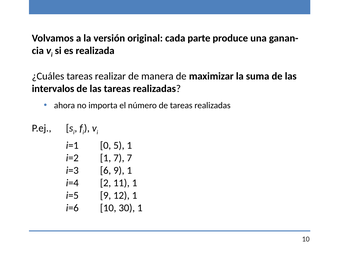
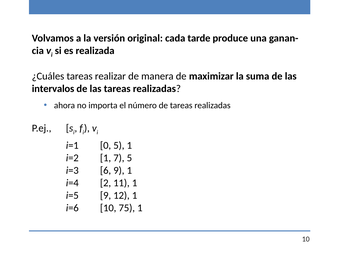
parte: parte -> tarde
7 7: 7 -> 5
30: 30 -> 75
